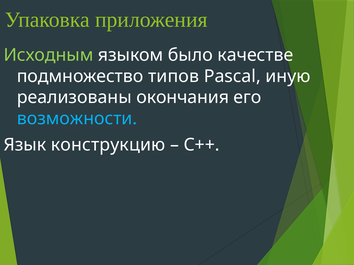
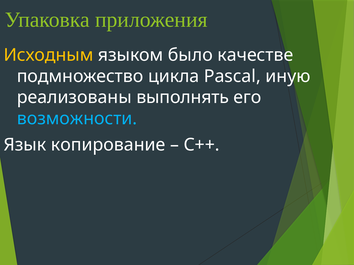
Исходным colour: light green -> yellow
типов: типов -> цикла
окончания: окончания -> выполнять
конструкцию: конструкцию -> копирование
